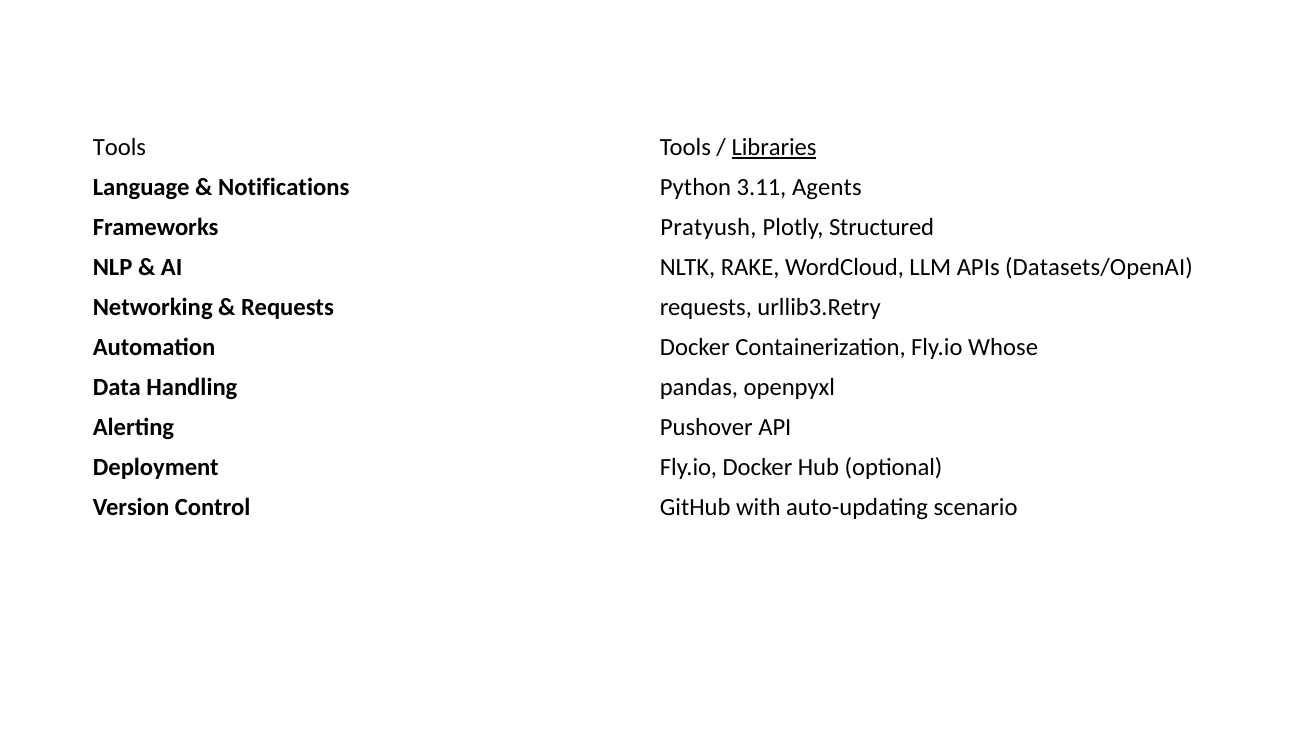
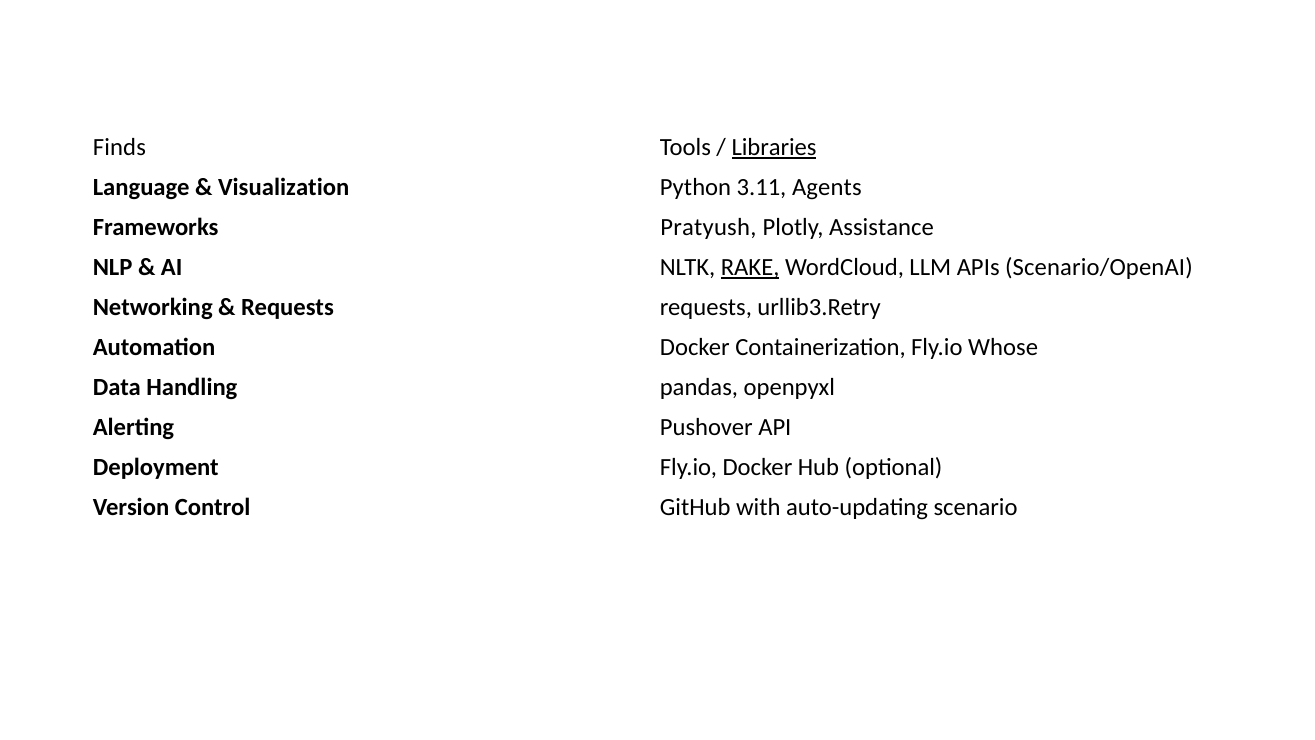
Tools at (119, 147): Tools -> Finds
Notifications: Notifications -> Visualization
Structured: Structured -> Assistance
RAKE underline: none -> present
Datasets/OpenAI: Datasets/OpenAI -> Scenario/OpenAI
